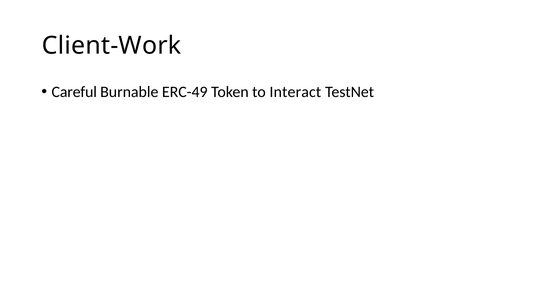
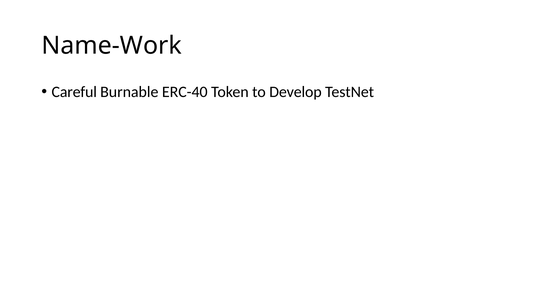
Client-Work: Client-Work -> Name-Work
ERC-49: ERC-49 -> ERC-40
Interact: Interact -> Develop
